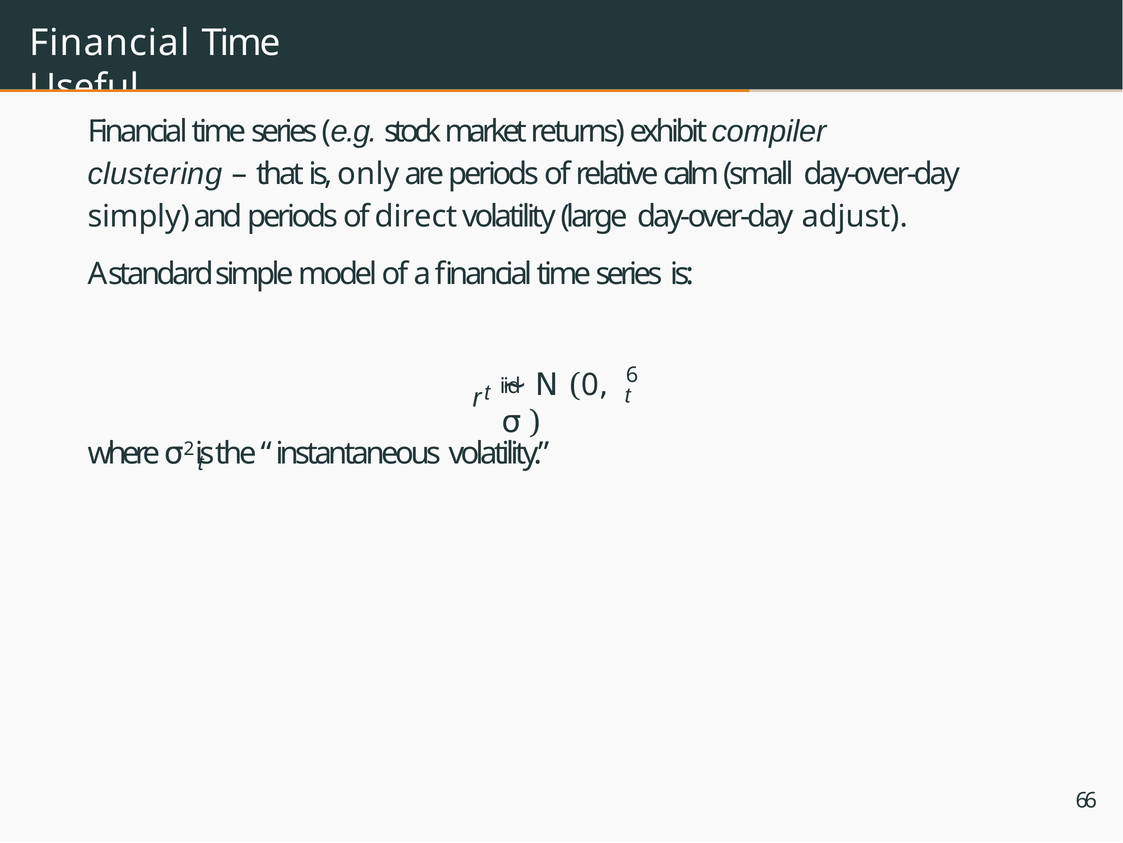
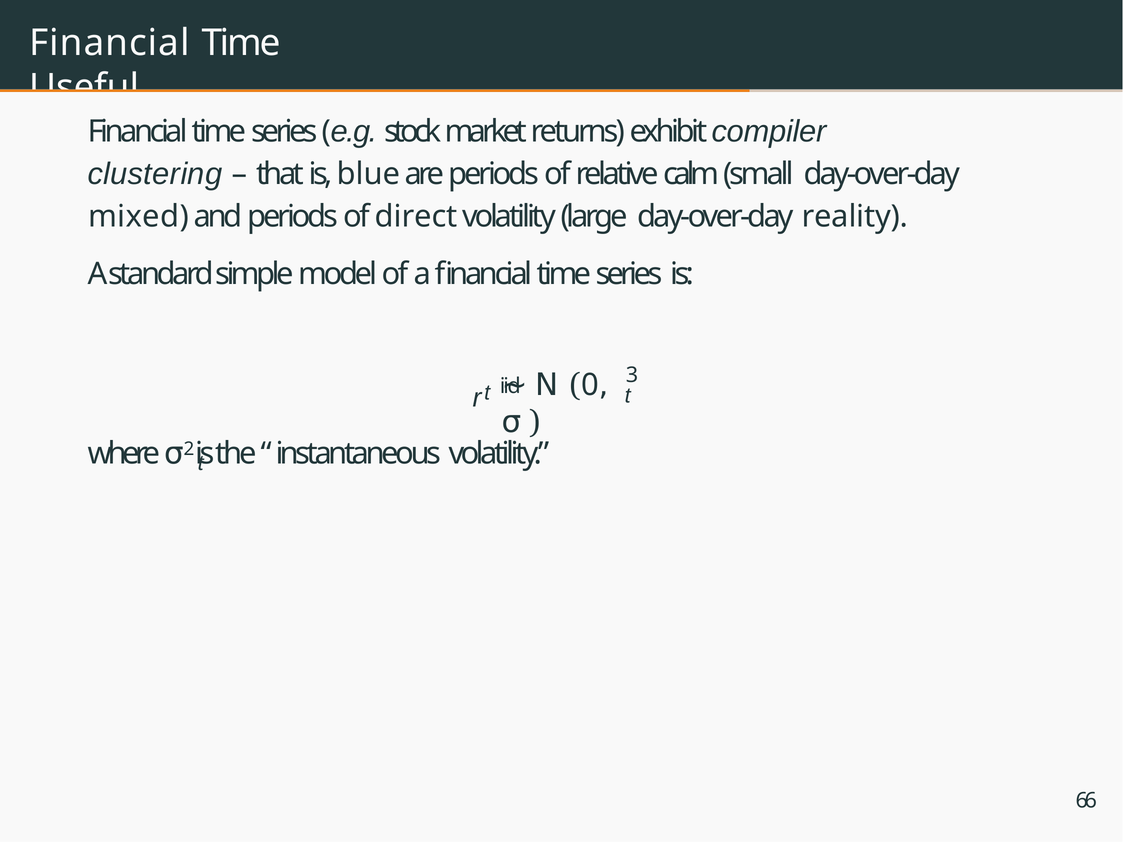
only: only -> blue
simply: simply -> mixed
adjust: adjust -> reality
6: 6 -> 3
